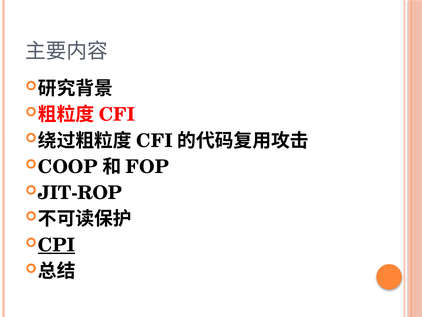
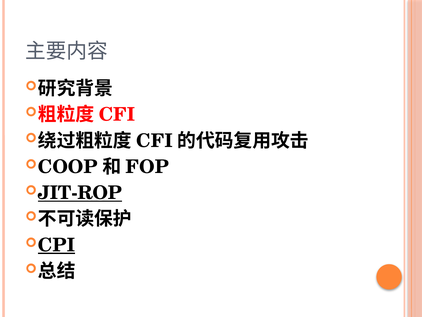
JIT-ROP underline: none -> present
